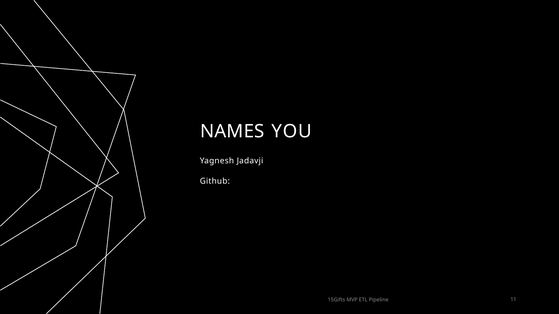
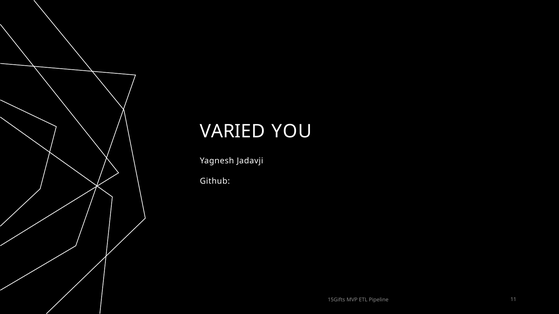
NAMES: NAMES -> VARIED
